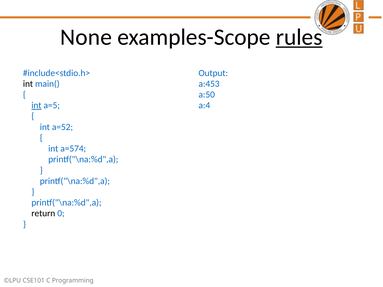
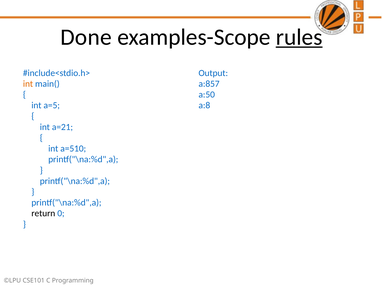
None: None -> Done
int at (28, 84) colour: black -> orange
a:453: a:453 -> a:857
int at (36, 105) underline: present -> none
a:4: a:4 -> a:8
a=52: a=52 -> a=21
a=574: a=574 -> a=510
